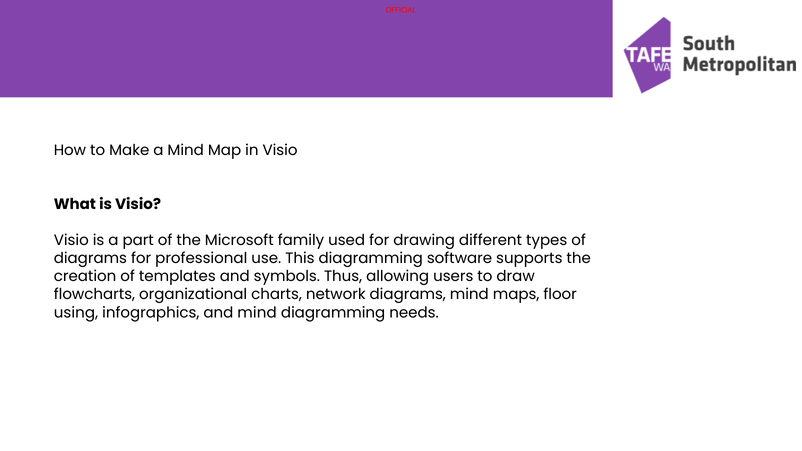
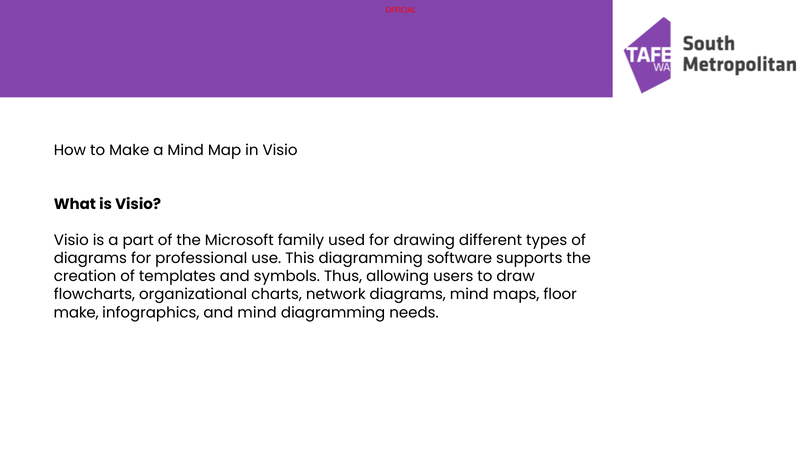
using at (76, 313): using -> make
